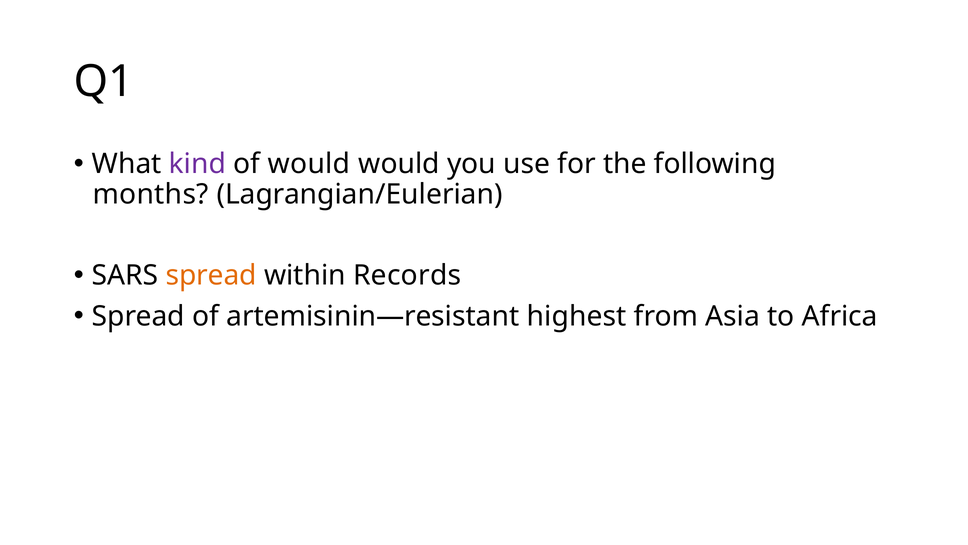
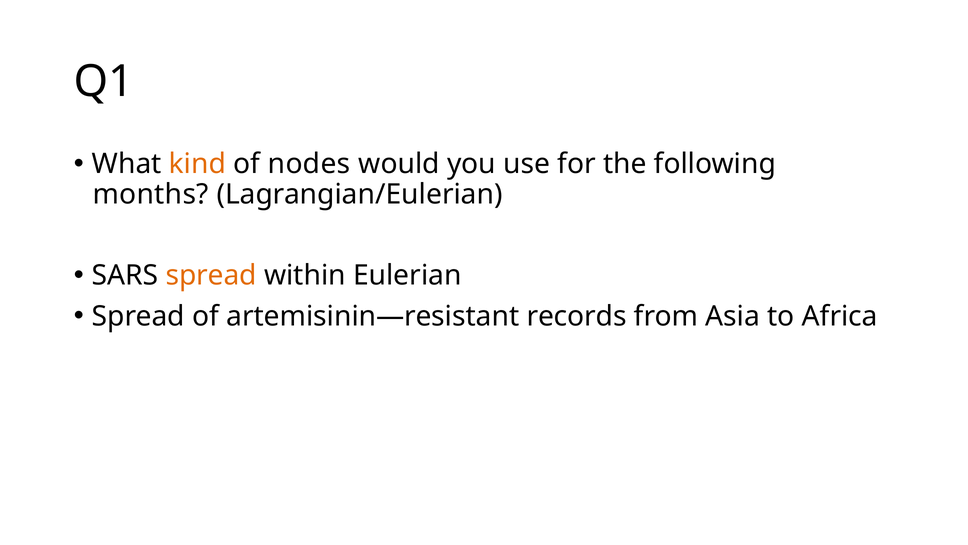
kind colour: purple -> orange
of would: would -> nodes
Records: Records -> Eulerian
highest: highest -> records
